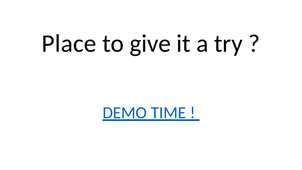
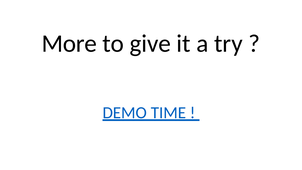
Place: Place -> More
